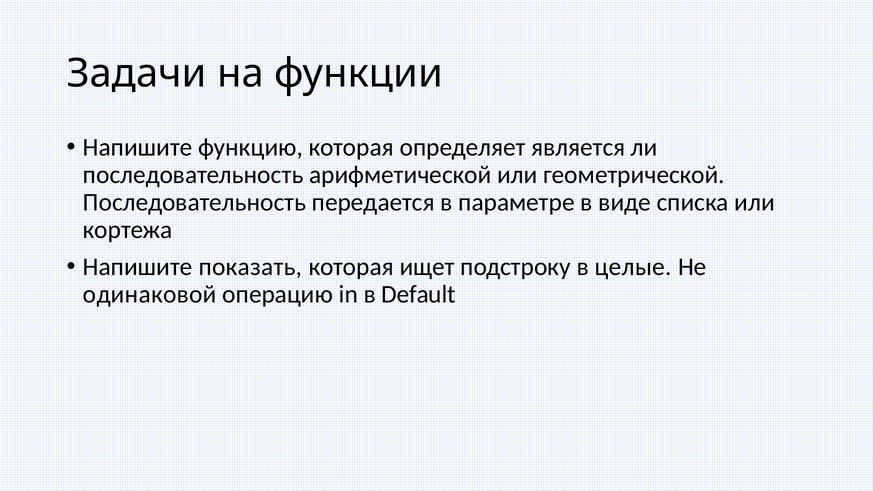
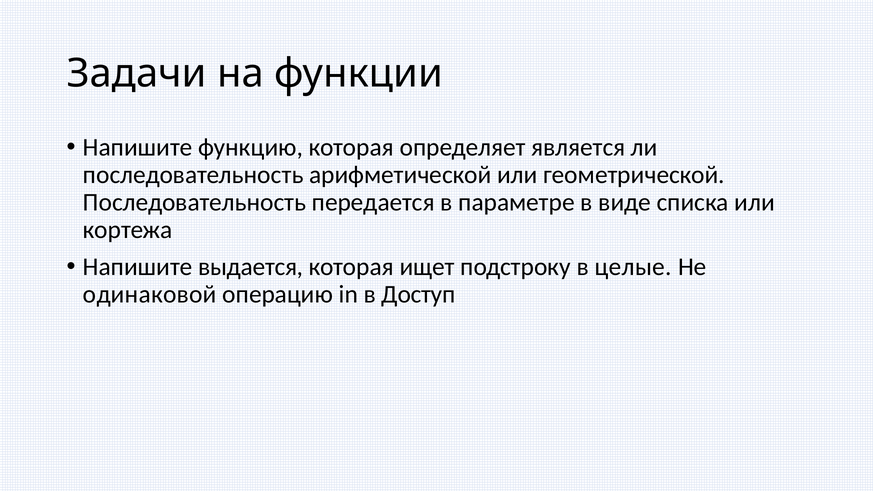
показать: показать -> выдается
Default: Default -> Доступ
